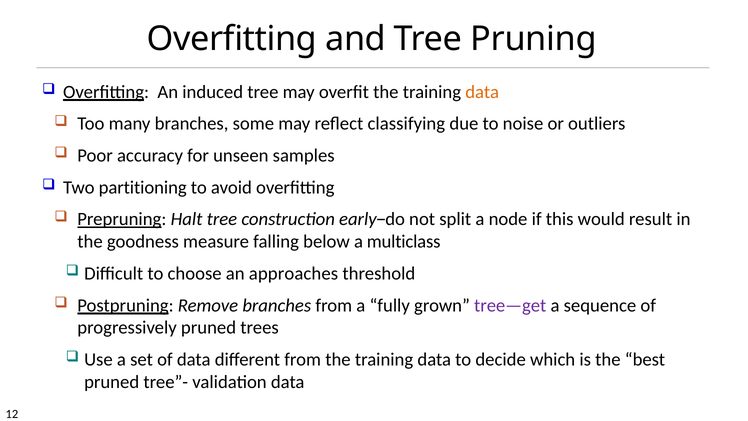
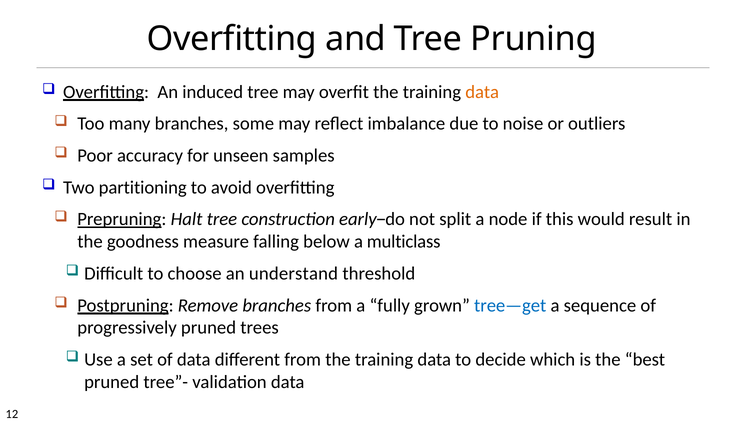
classifying: classifying -> imbalance
approaches: approaches -> understand
tree—get colour: purple -> blue
